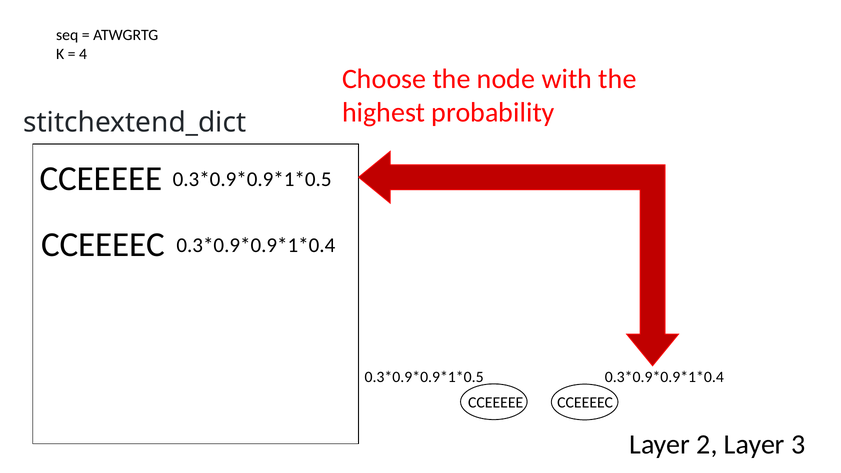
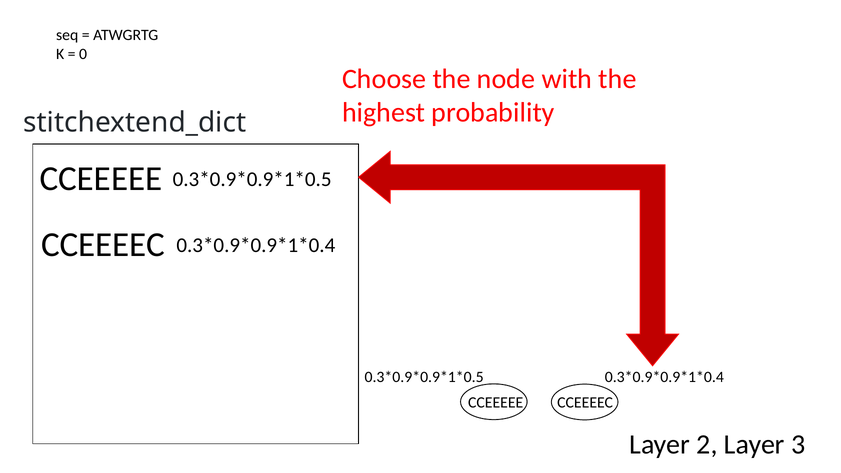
4: 4 -> 0
